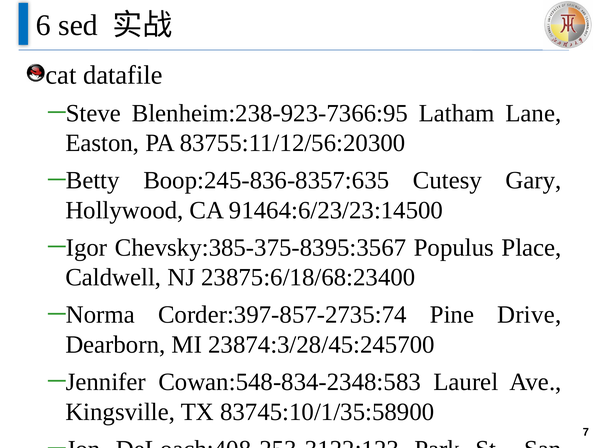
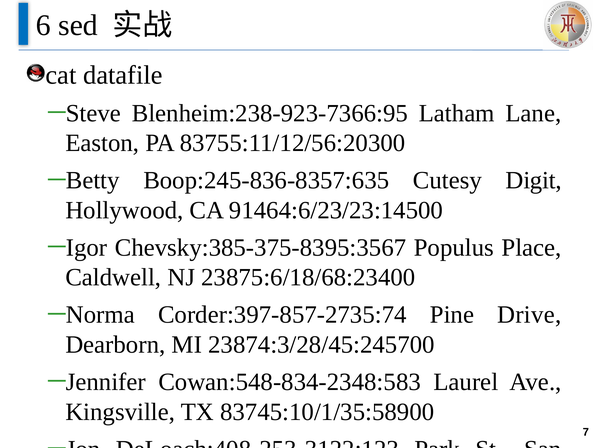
Cutesy Gary: Gary -> Digit
